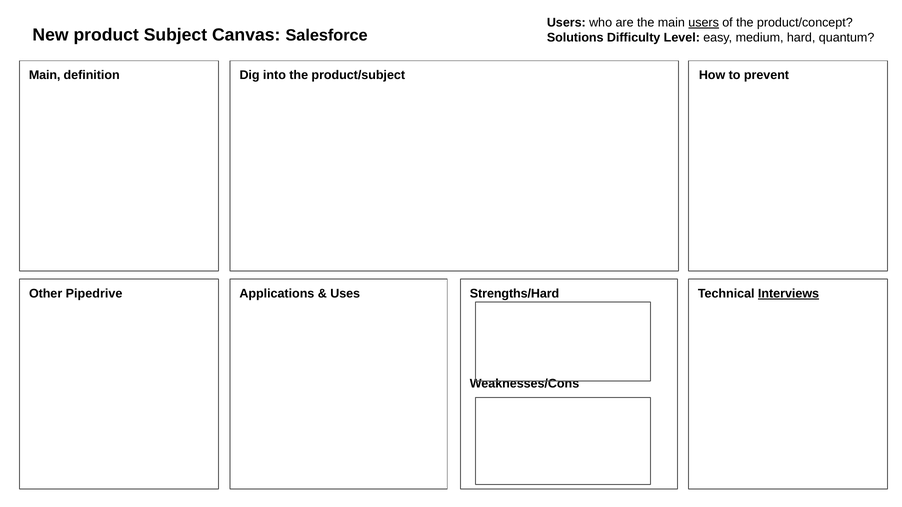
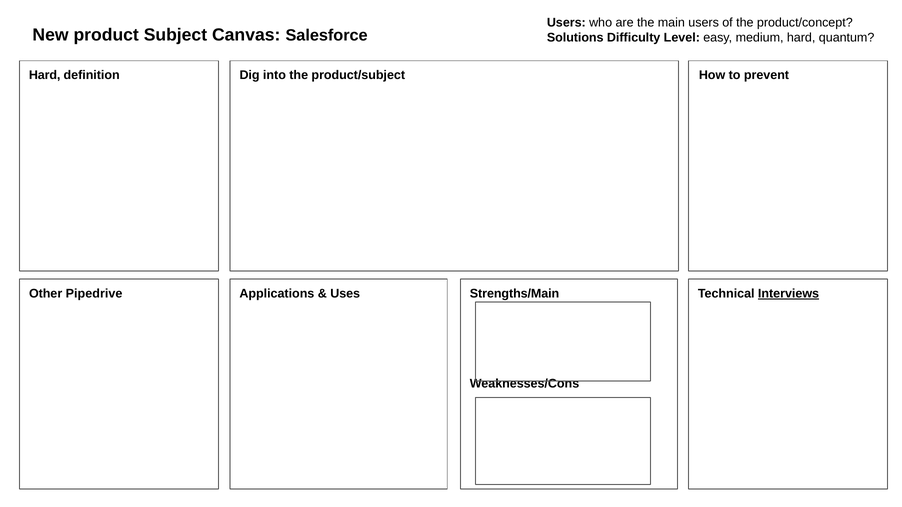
users at (704, 23) underline: present -> none
Main at (45, 75): Main -> Hard
Strengths/Hard: Strengths/Hard -> Strengths/Main
